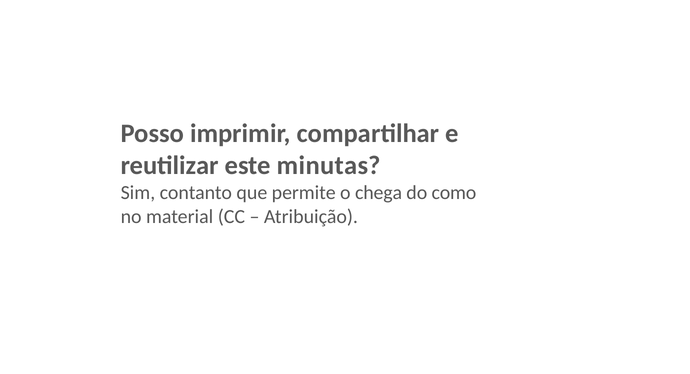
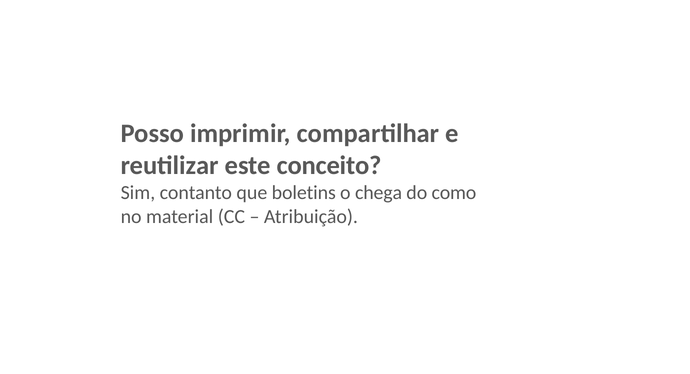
minutas: minutas -> conceito
permite: permite -> boletins
